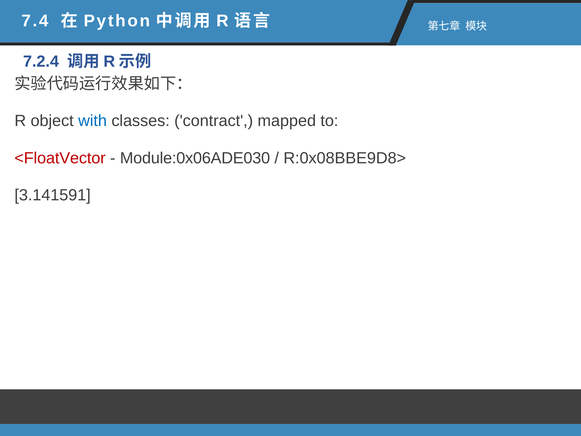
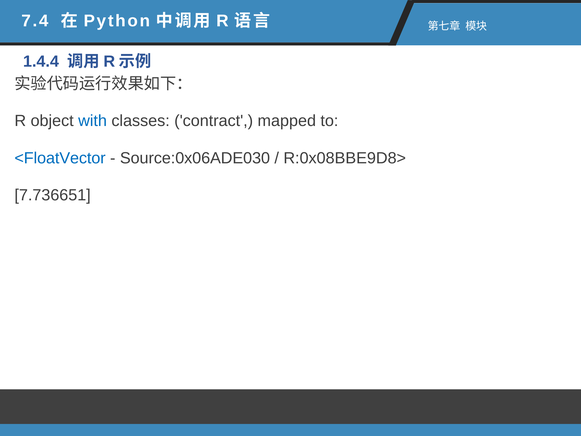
7.2.4: 7.2.4 -> 1.4.4
<FloatVector colour: red -> blue
Module:0x06ADE030: Module:0x06ADE030 -> Source:0x06ADE030
3.141591: 3.141591 -> 7.736651
